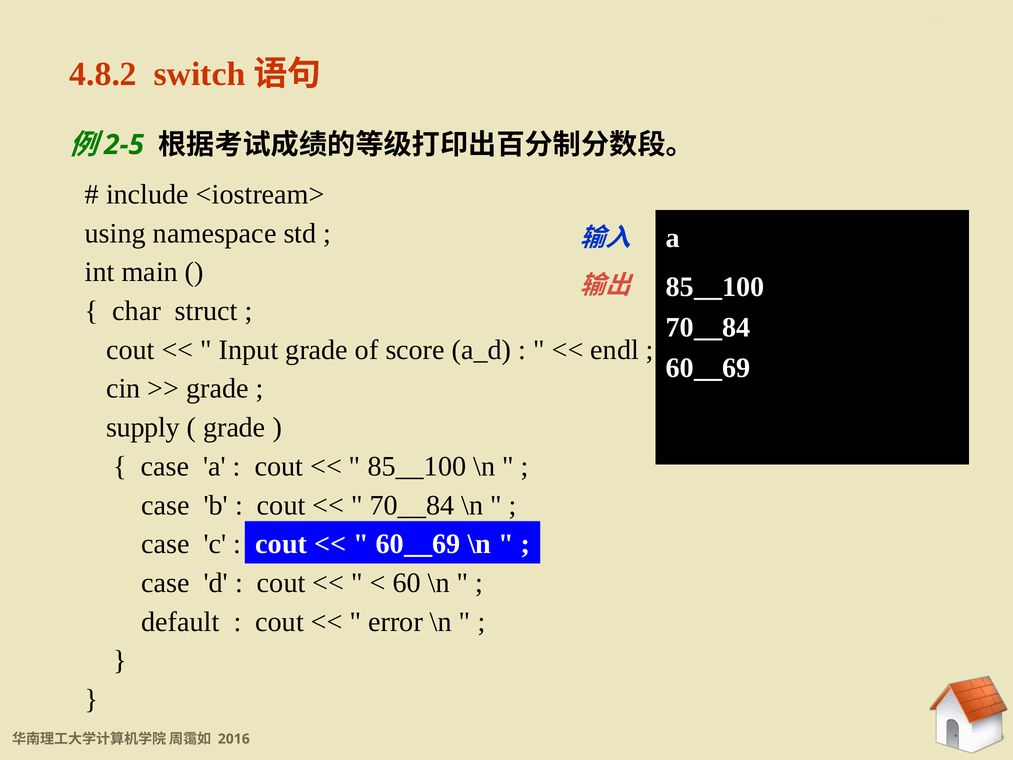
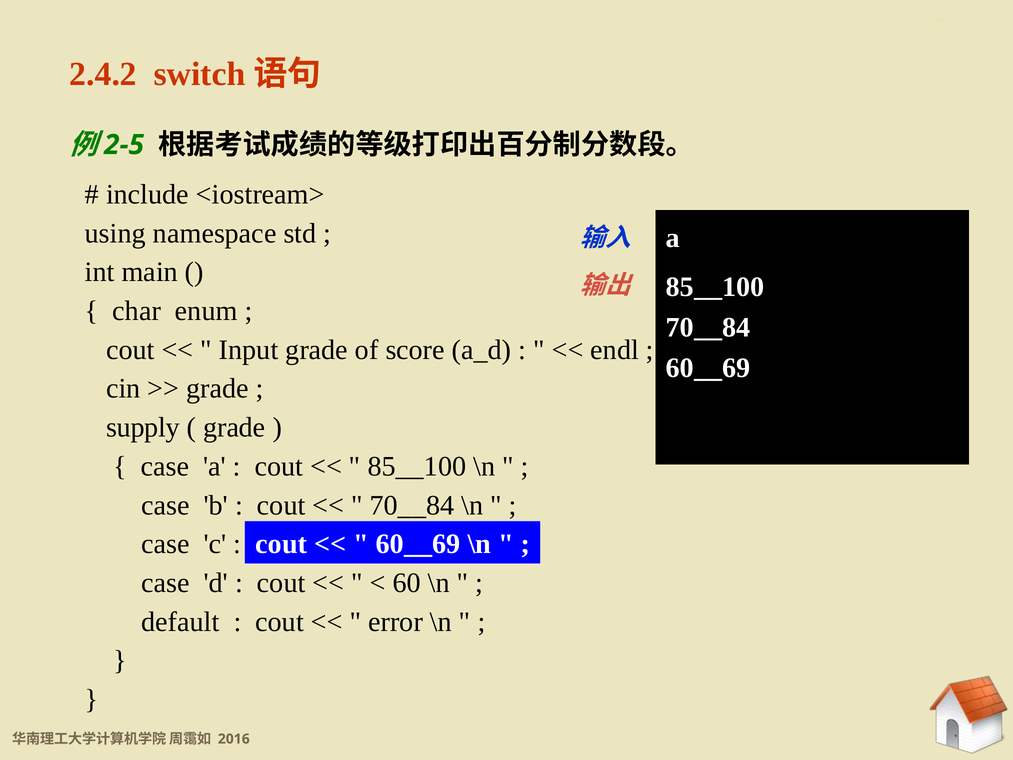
4.8.2: 4.8.2 -> 2.4.2
struct: struct -> enum
